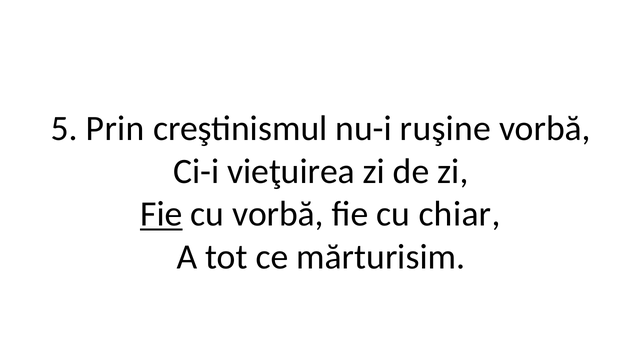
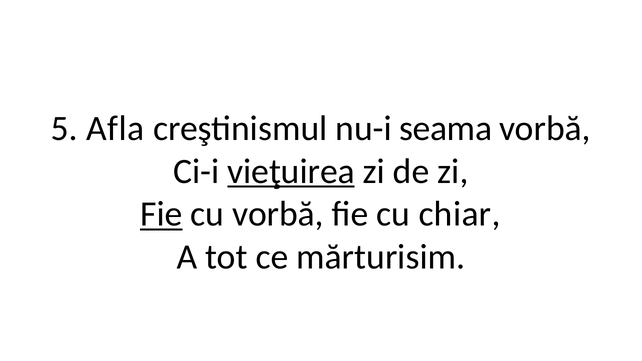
Prin: Prin -> Afla
ruşine: ruşine -> seama
vieţuirea underline: none -> present
